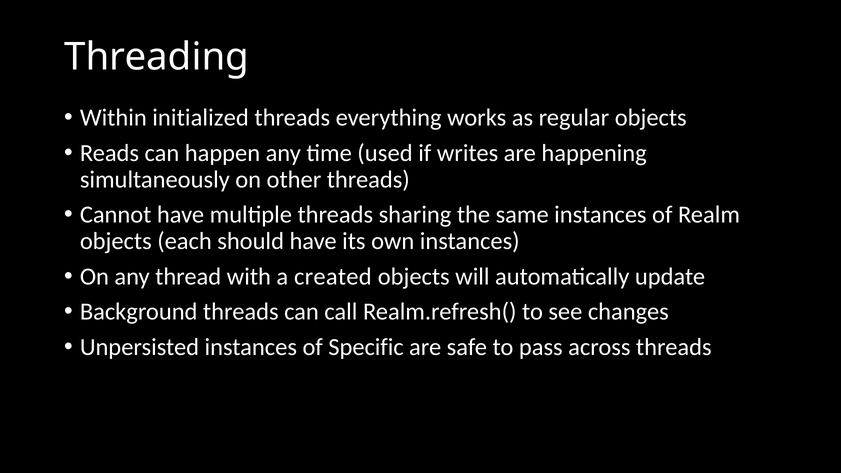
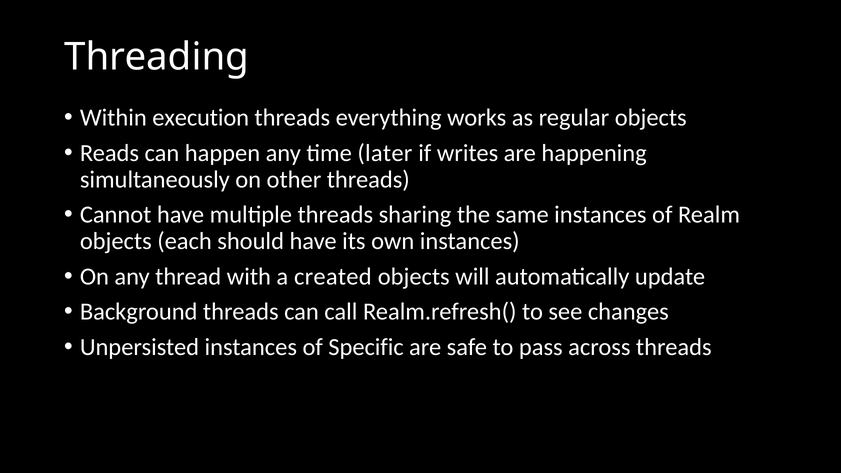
initialized: initialized -> execution
used: used -> later
